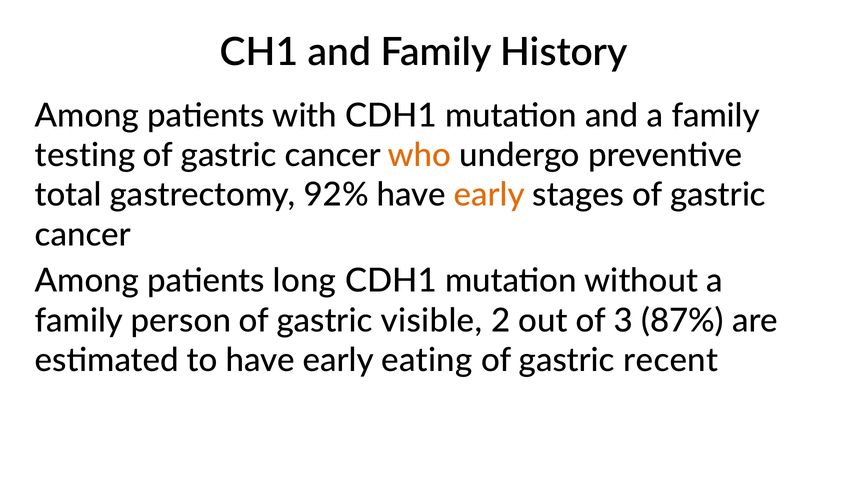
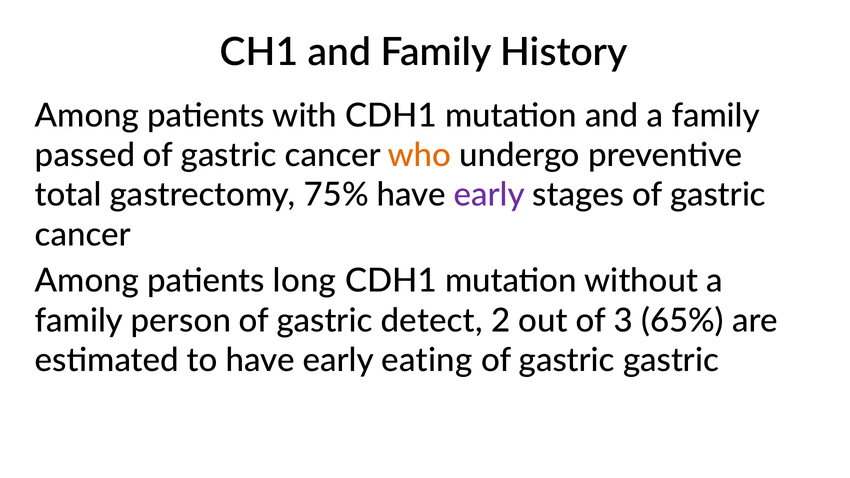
testing: testing -> passed
92%: 92% -> 75%
early at (489, 195) colour: orange -> purple
visible: visible -> detect
87%: 87% -> 65%
gastric recent: recent -> gastric
